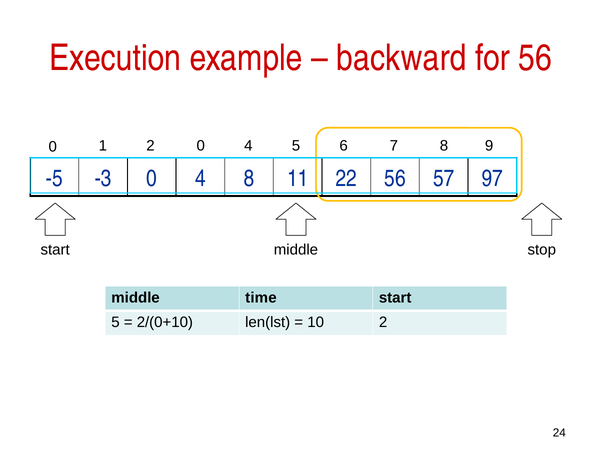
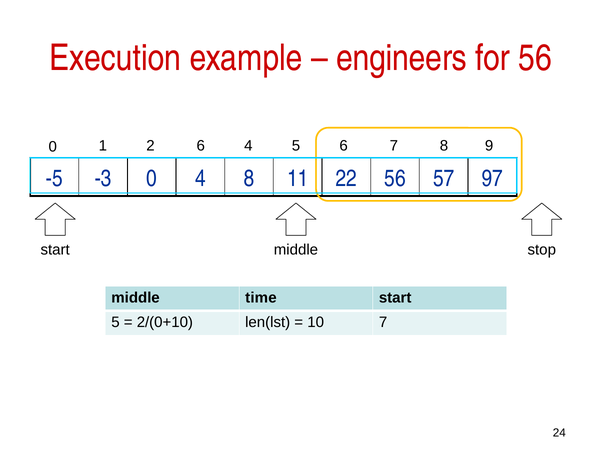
backward: backward -> engineers
2 0: 0 -> 6
10 2: 2 -> 7
